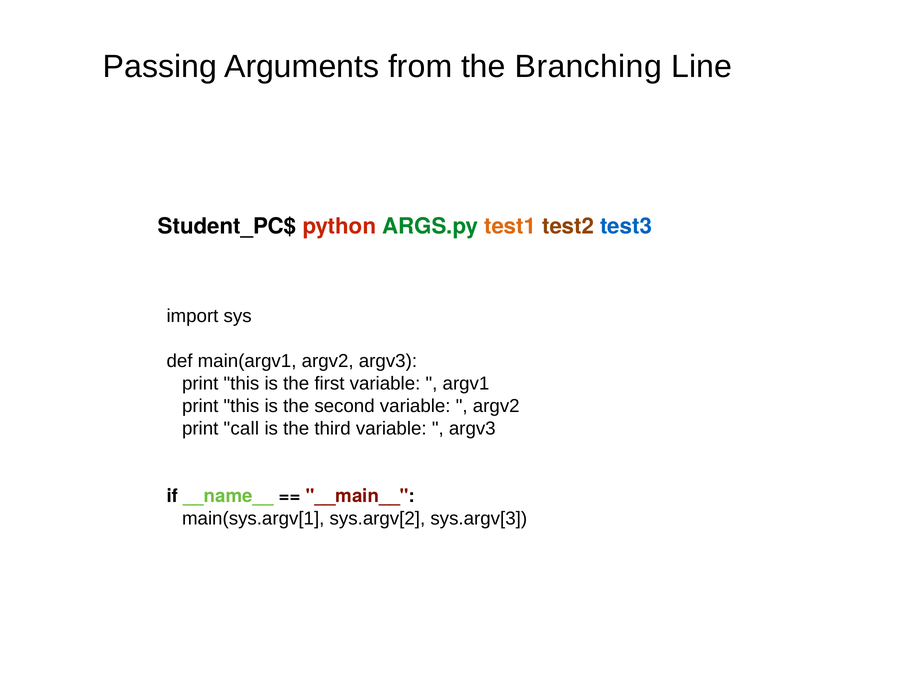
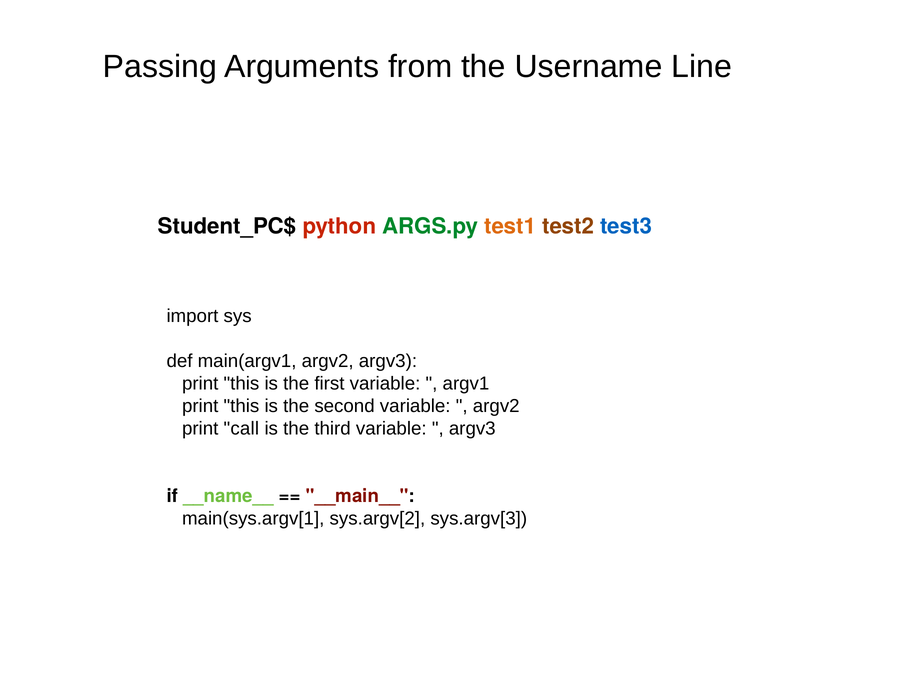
Branching: Branching -> Username
